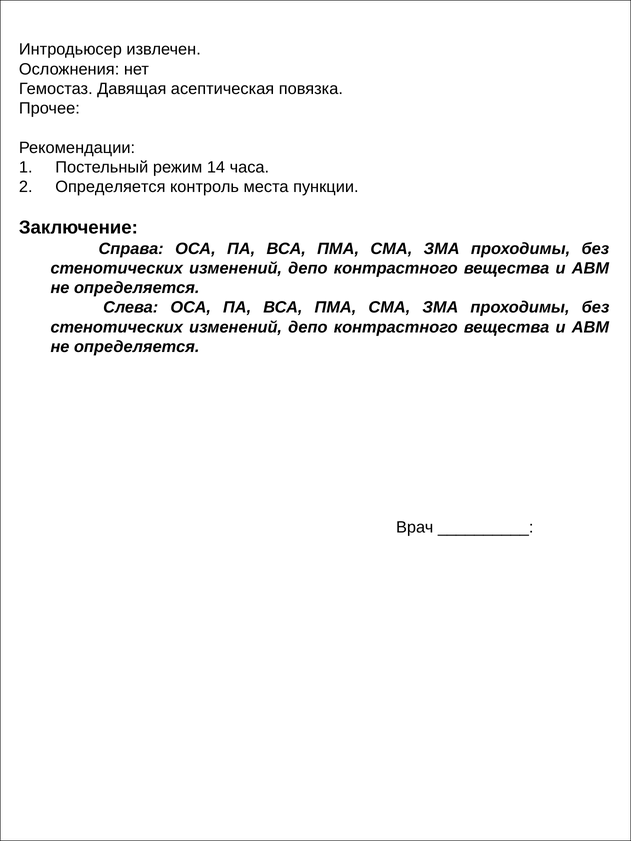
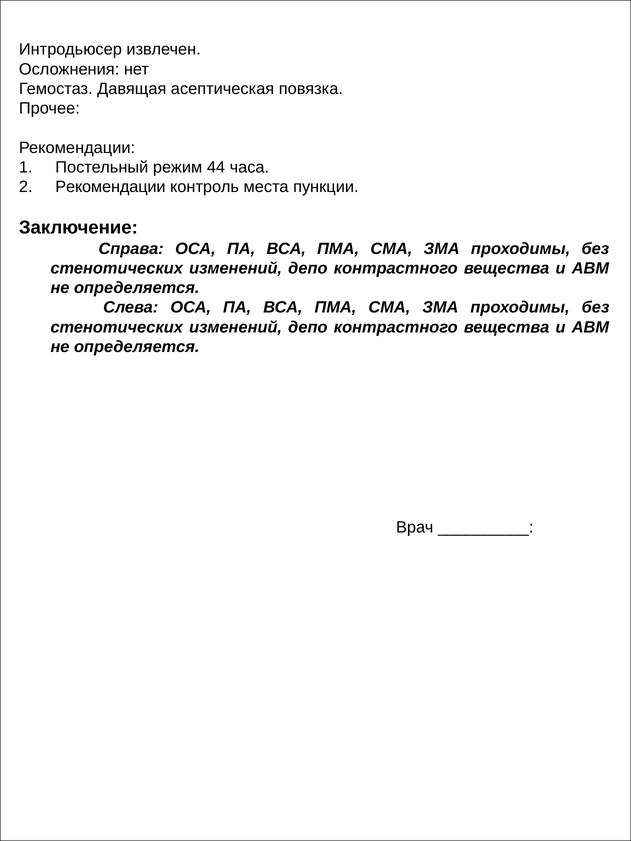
14: 14 -> 44
2 Определяется: Определяется -> Рекомендации
